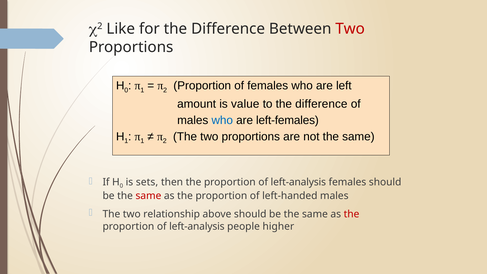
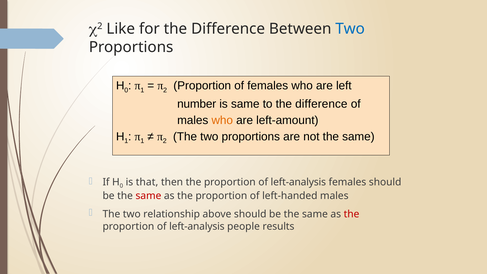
Two at (350, 29) colour: red -> blue
amount: amount -> number
is value: value -> same
who at (222, 120) colour: blue -> orange
left-females: left-females -> left-amount
sets: sets -> that
higher: higher -> results
